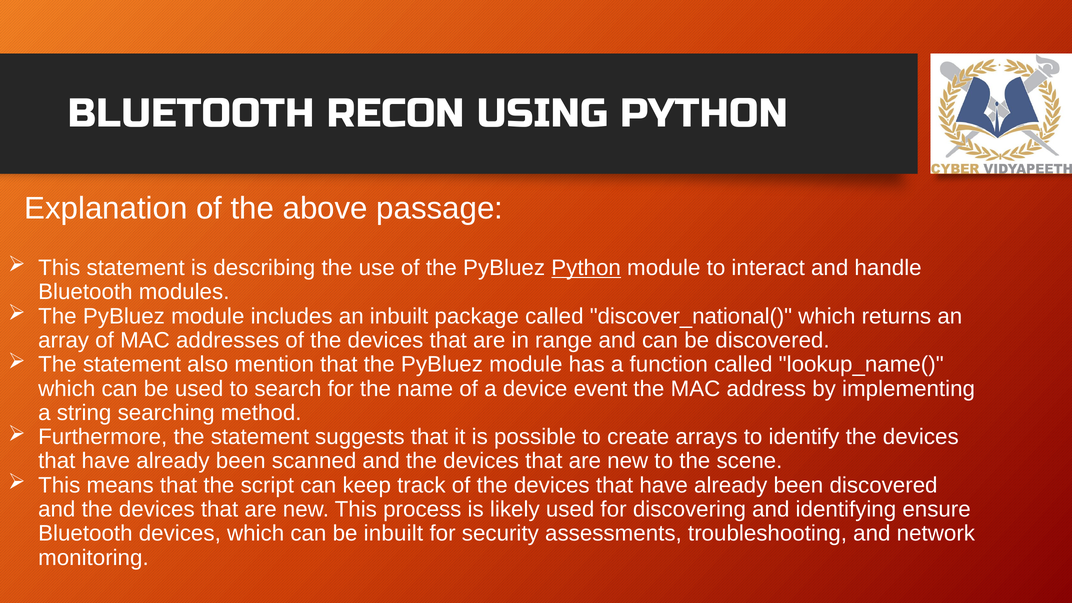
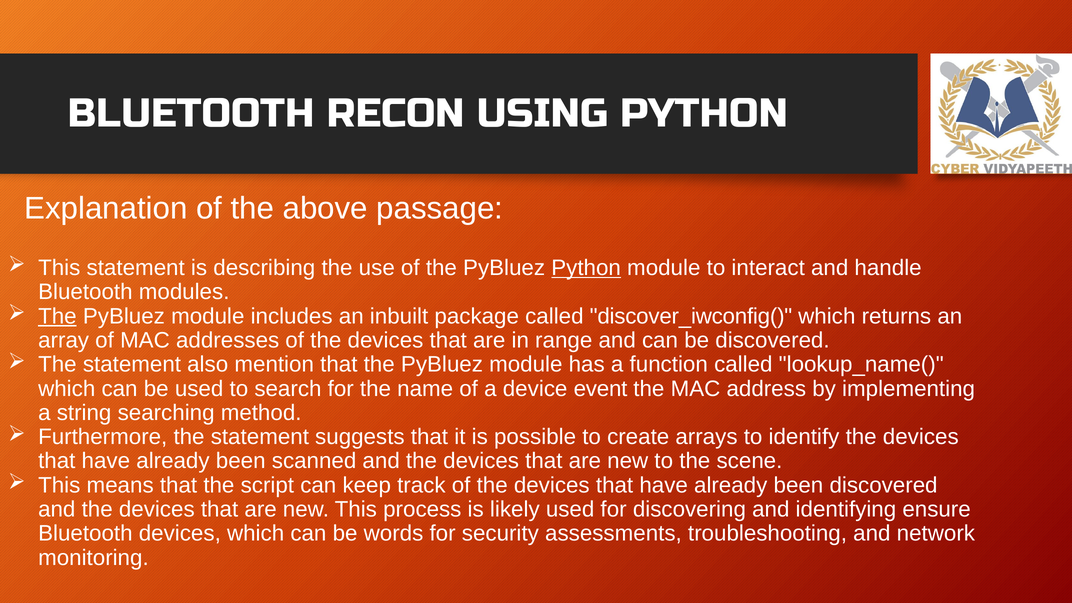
The at (57, 316) underline: none -> present
discover_national(: discover_national( -> discover_iwconfig(
be inbuilt: inbuilt -> words
